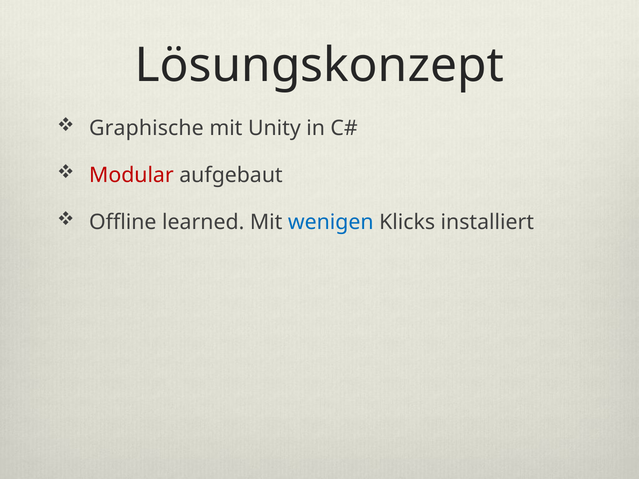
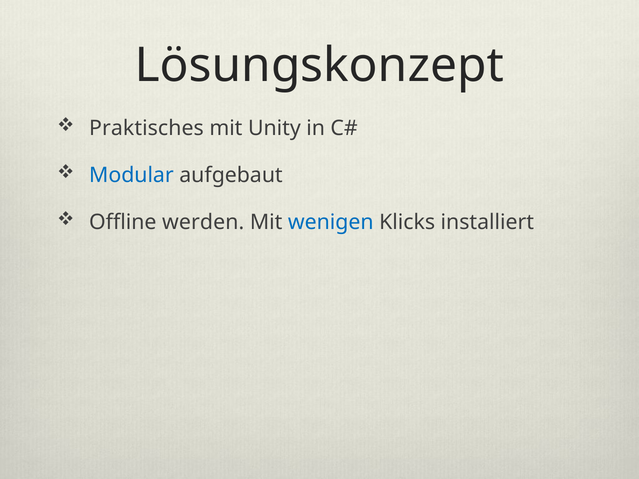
Graphische: Graphische -> Praktisches
Modular colour: red -> blue
learned: learned -> werden
